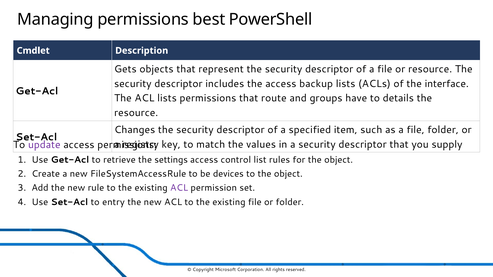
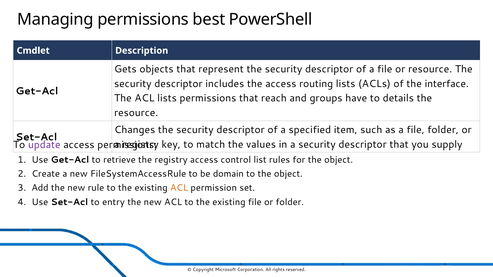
backup: backup -> routing
route: route -> reach
the settings: settings -> registry
devices: devices -> domain
ACL at (179, 188) colour: purple -> orange
